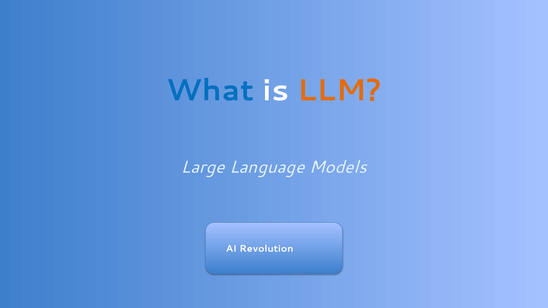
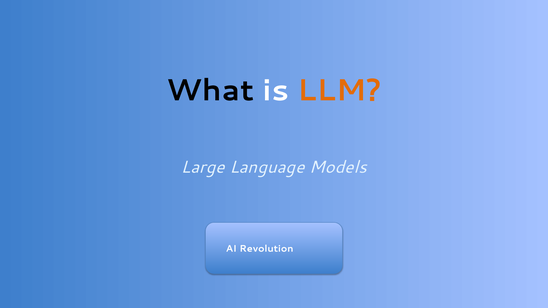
What colour: blue -> black
